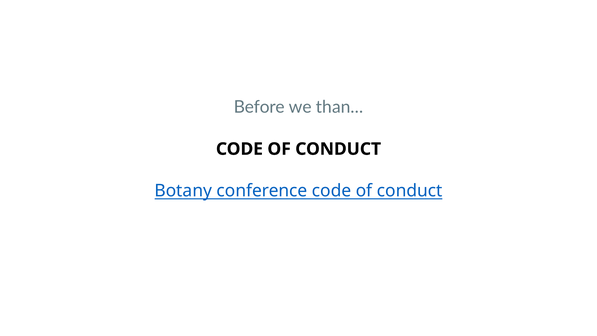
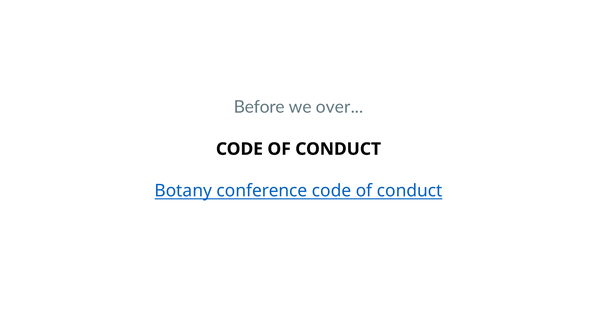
than: than -> over
